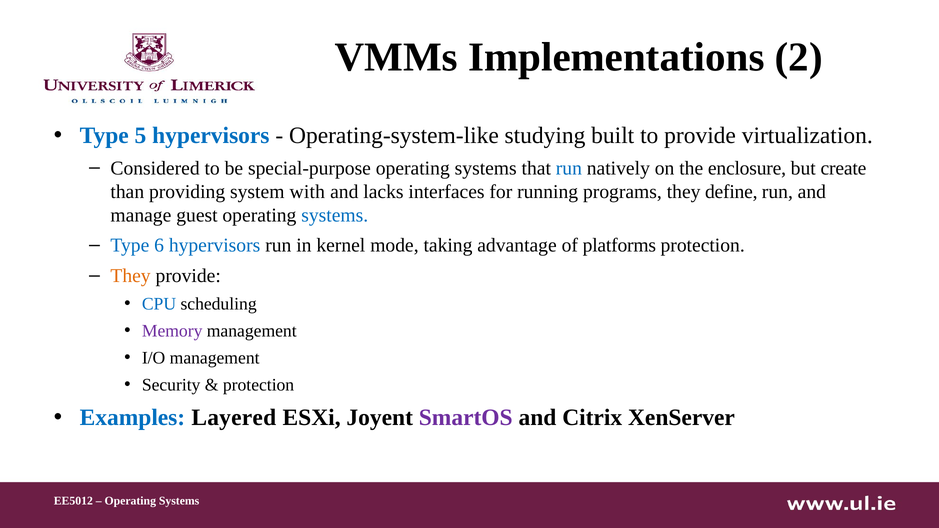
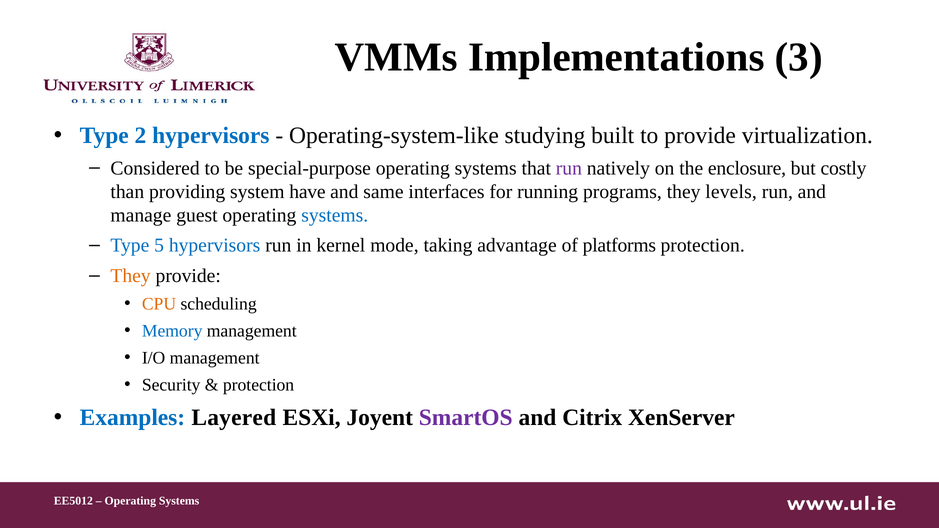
2: 2 -> 3
5: 5 -> 2
run at (569, 168) colour: blue -> purple
create: create -> costly
with: with -> have
lacks: lacks -> same
define: define -> levels
6: 6 -> 5
CPU colour: blue -> orange
Memory colour: purple -> blue
